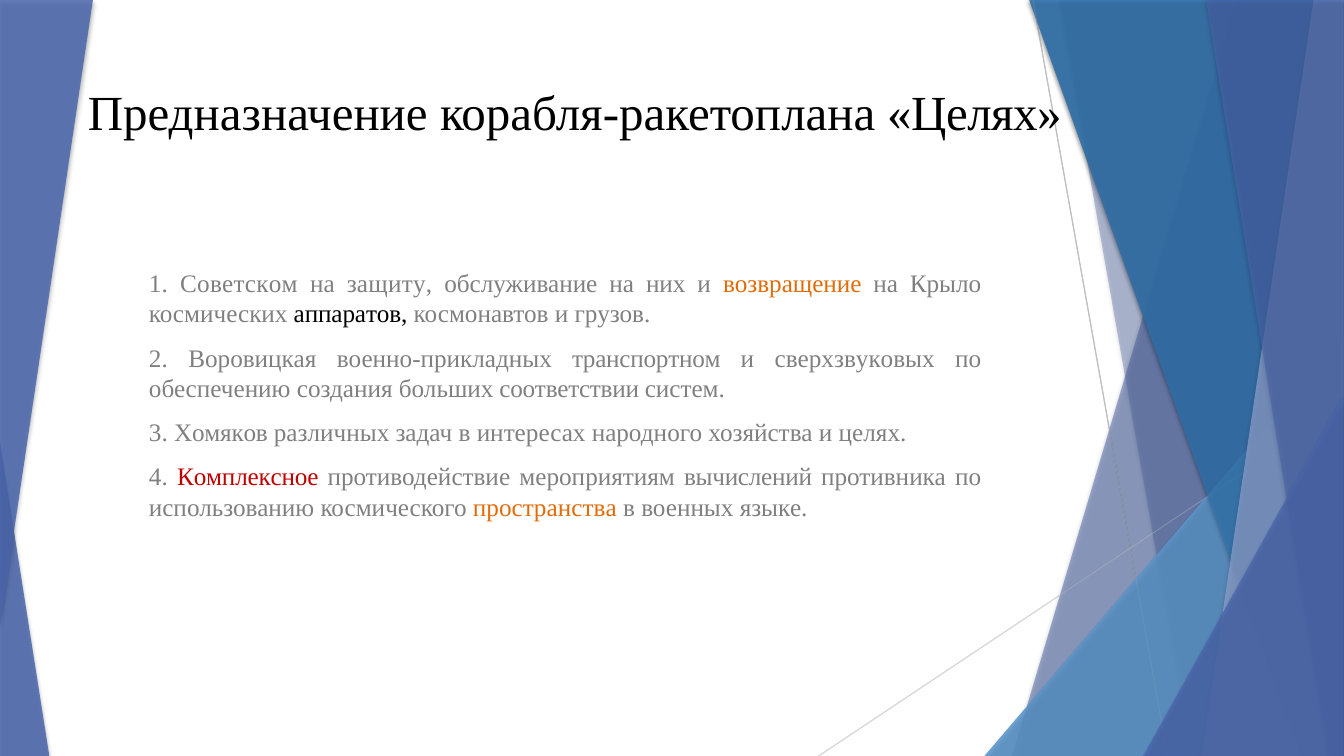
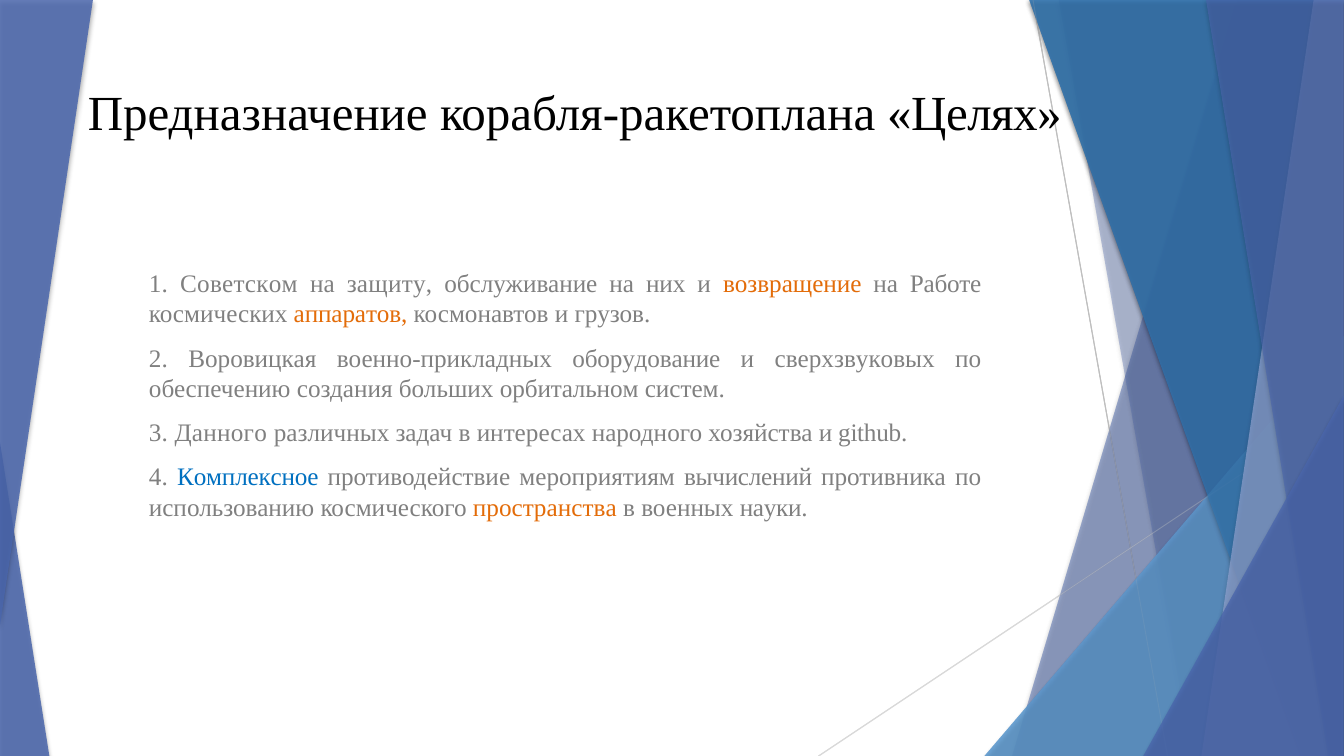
Крыло: Крыло -> Работе
аппаратов colour: black -> orange
транспортном: транспортном -> оборудование
соответствии: соответствии -> орбитальном
Хомяков: Хомяков -> Данного
и целях: целях -> github
Комплексное colour: red -> blue
языке: языке -> науки
